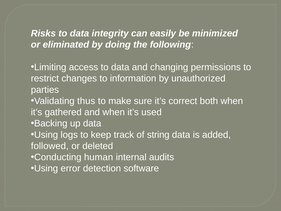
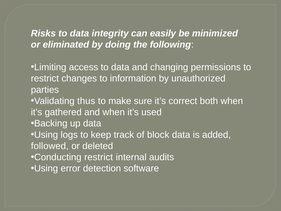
string: string -> block
Conducting human: human -> restrict
